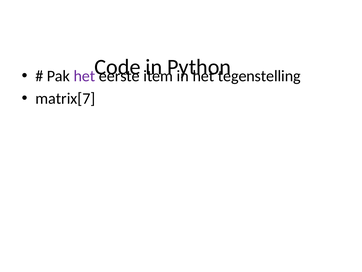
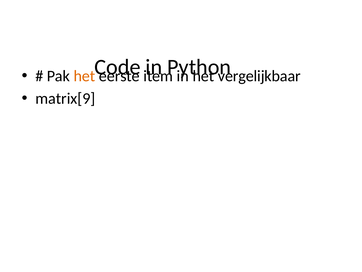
het at (84, 76) colour: purple -> orange
tegenstelling: tegenstelling -> vergelijkbaar
matrix[7: matrix[7 -> matrix[9
